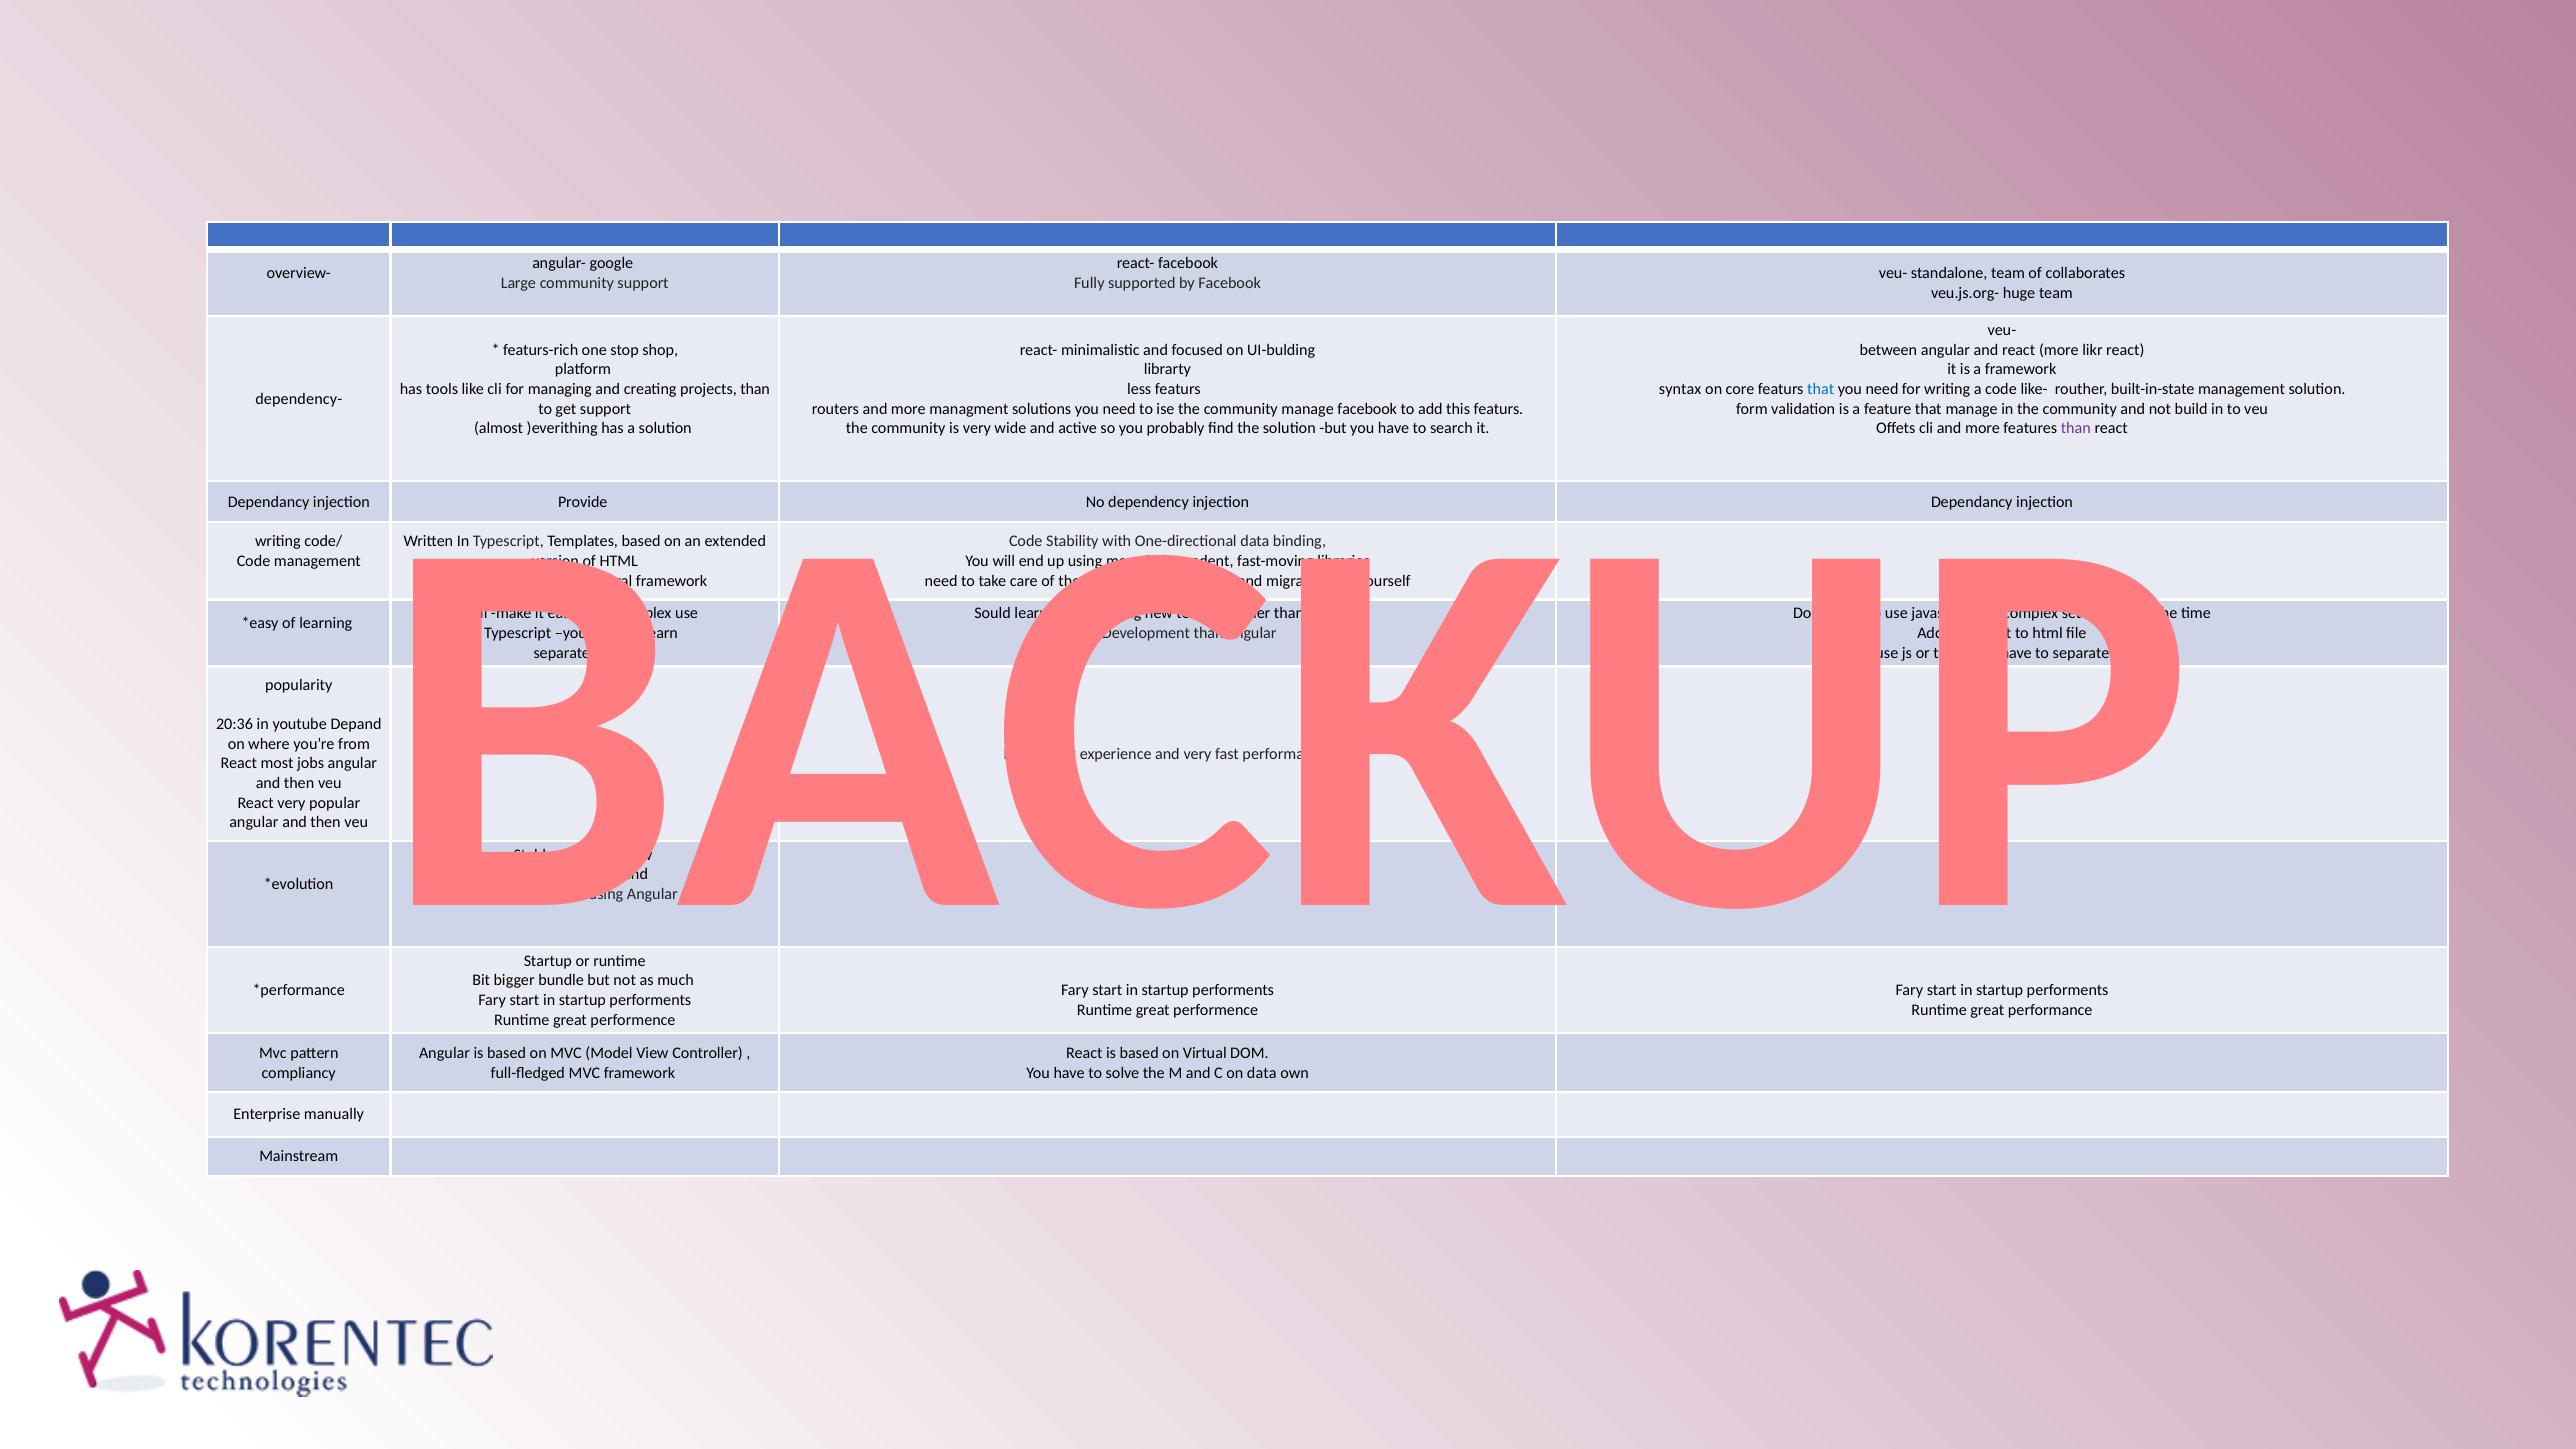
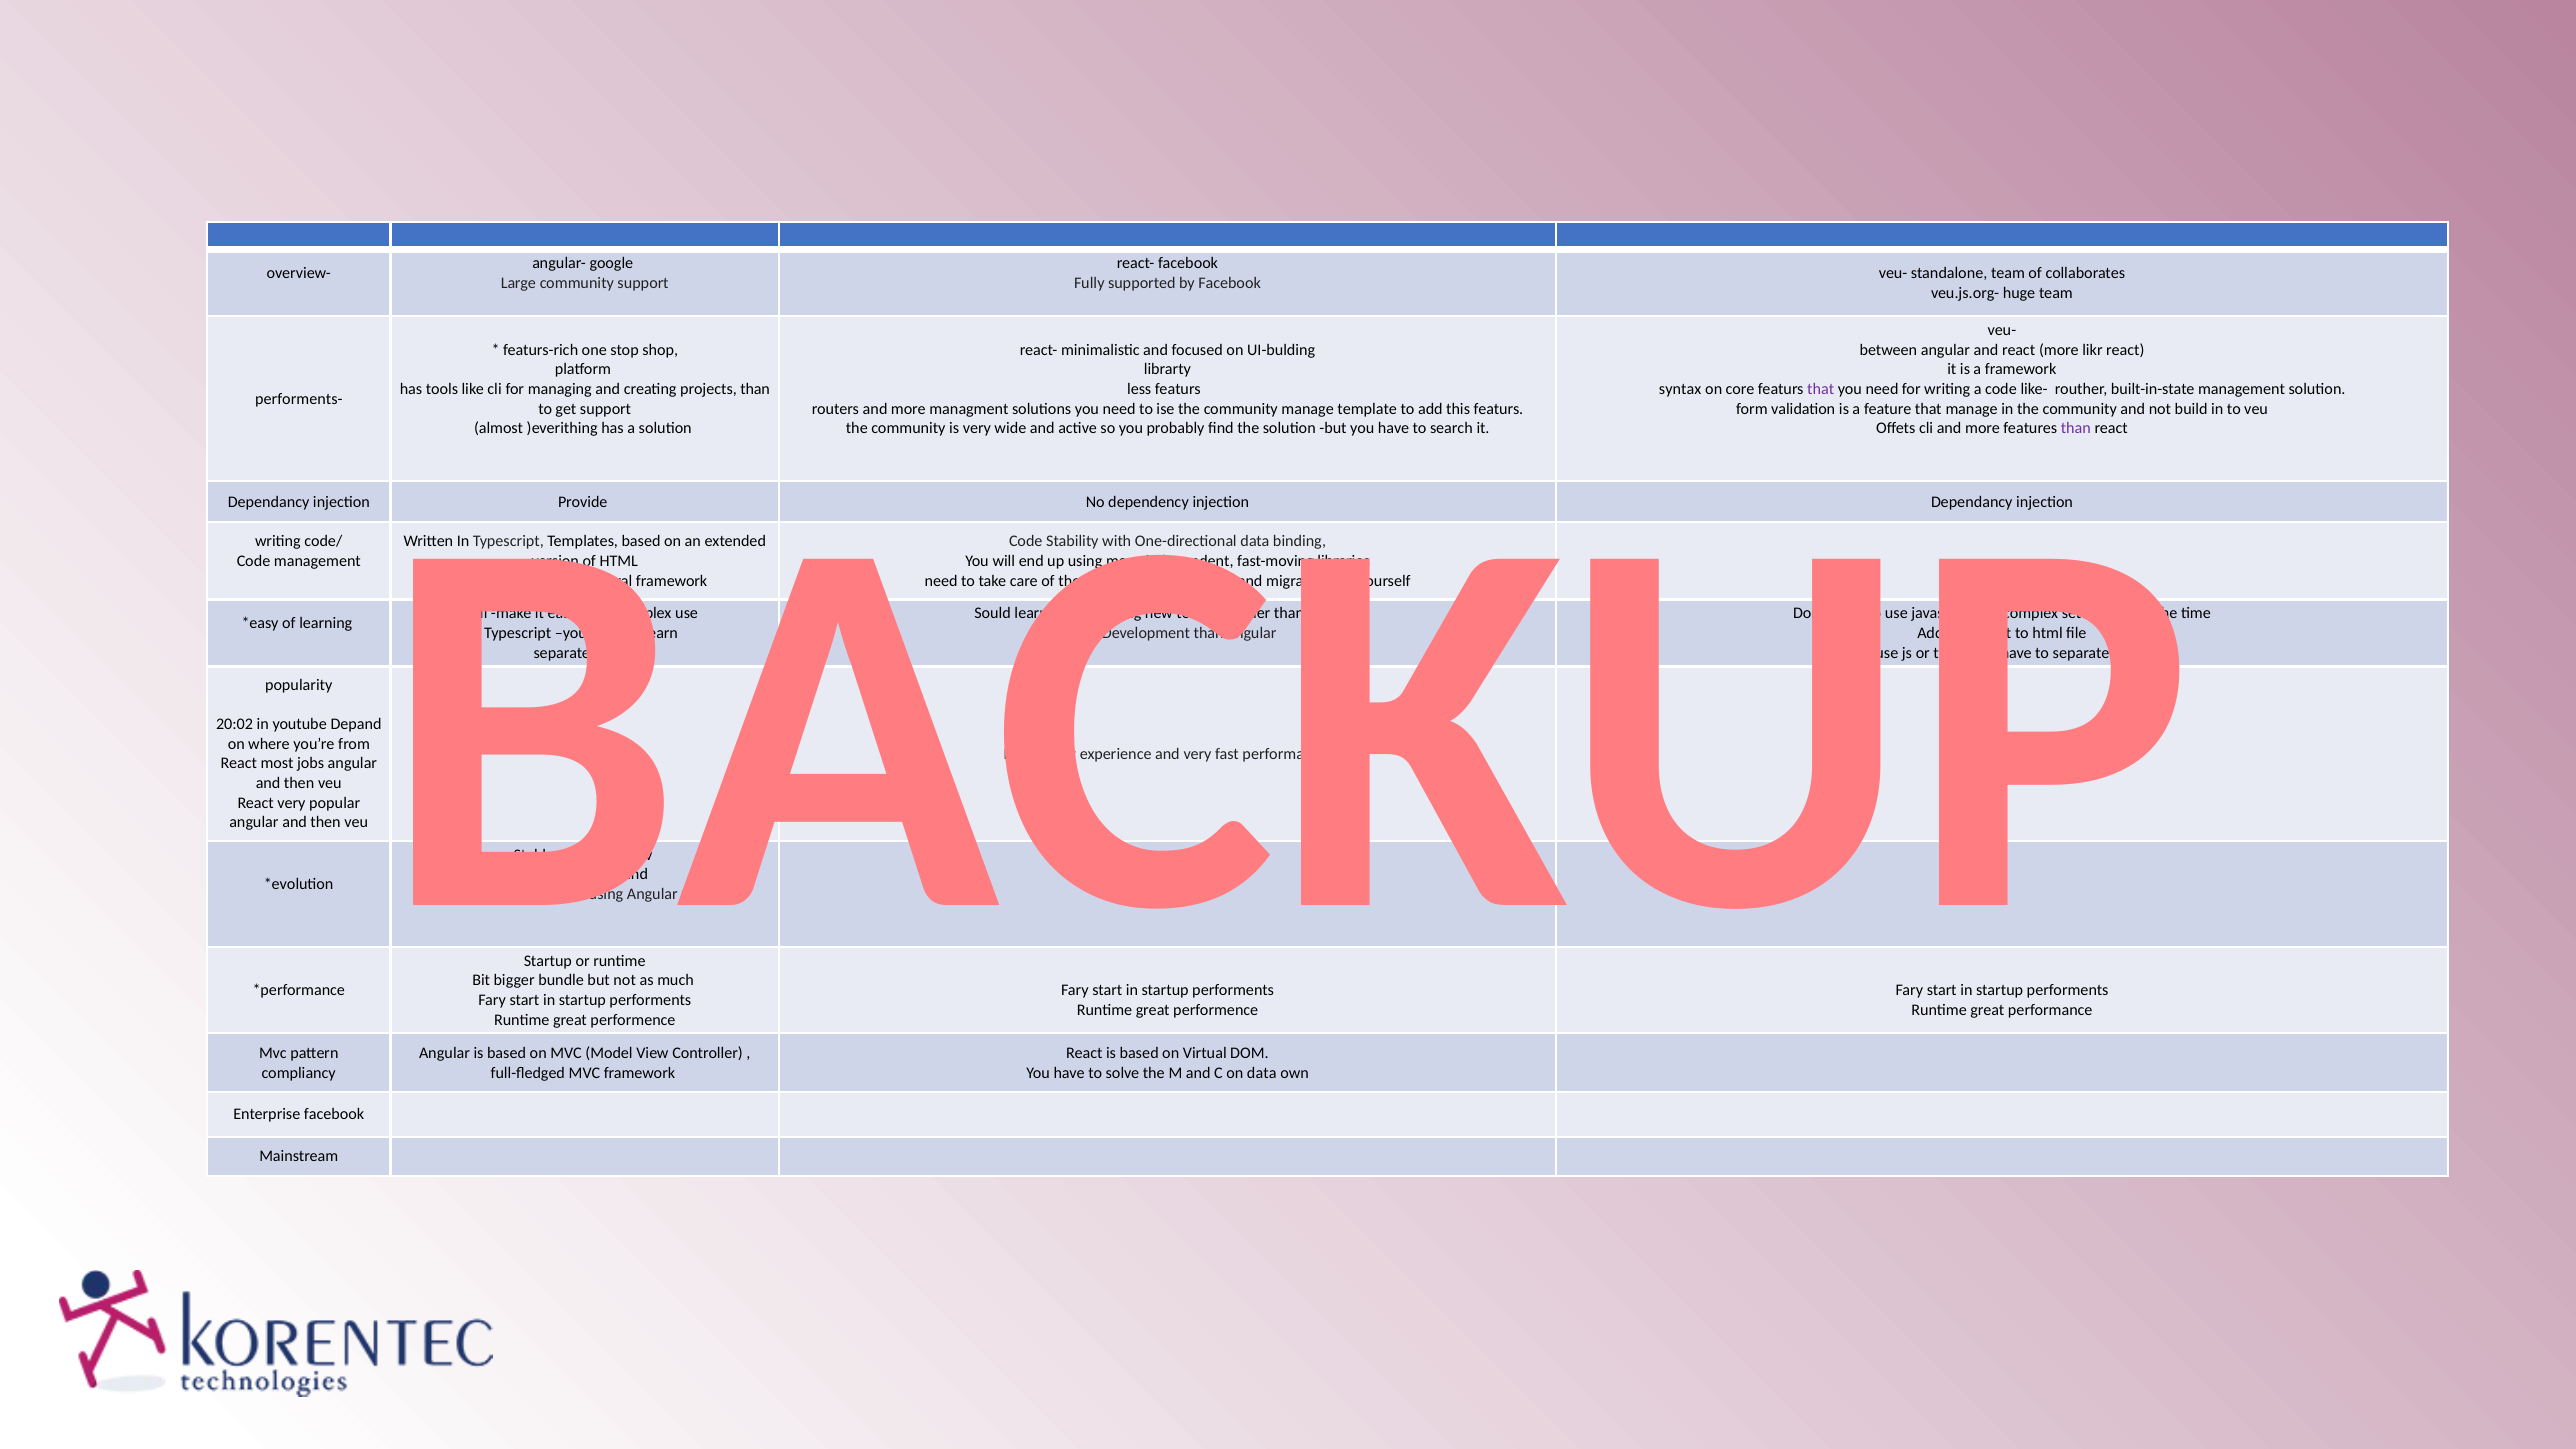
that at (1821, 389) colour: blue -> purple
dependency-: dependency- -> performents-
manage facebook: facebook -> template
20:36: 20:36 -> 20:02
Enterprise manually: manually -> facebook
